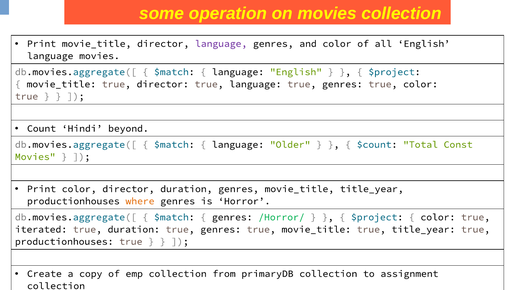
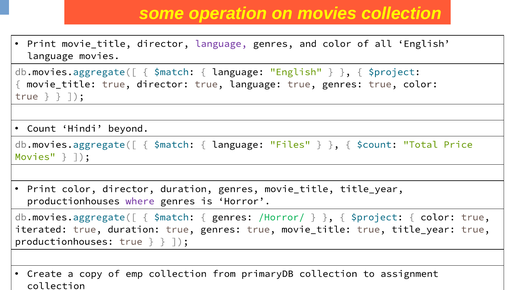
Older: Older -> Files
Const: Const -> Price
where colour: orange -> purple
